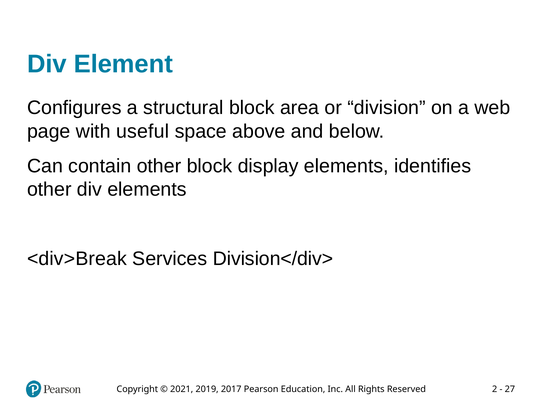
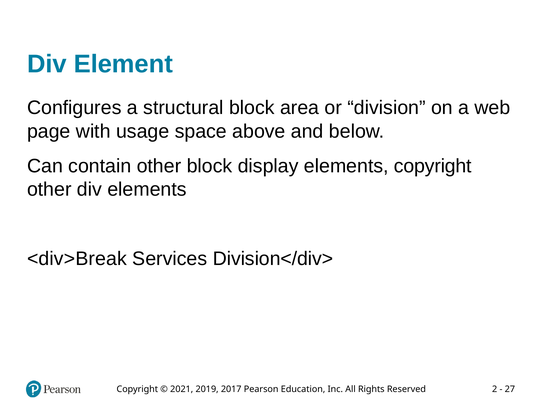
useful: useful -> usage
elements identifies: identifies -> copyright
